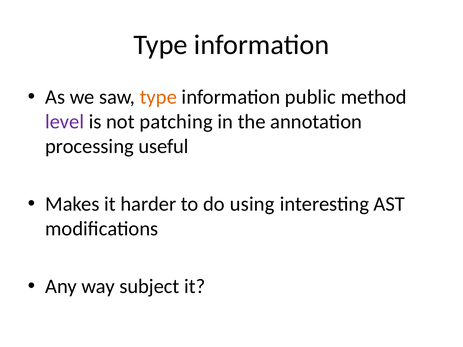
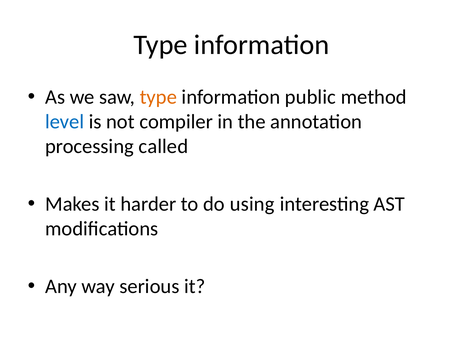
level colour: purple -> blue
patching: patching -> compiler
useful: useful -> called
subject: subject -> serious
